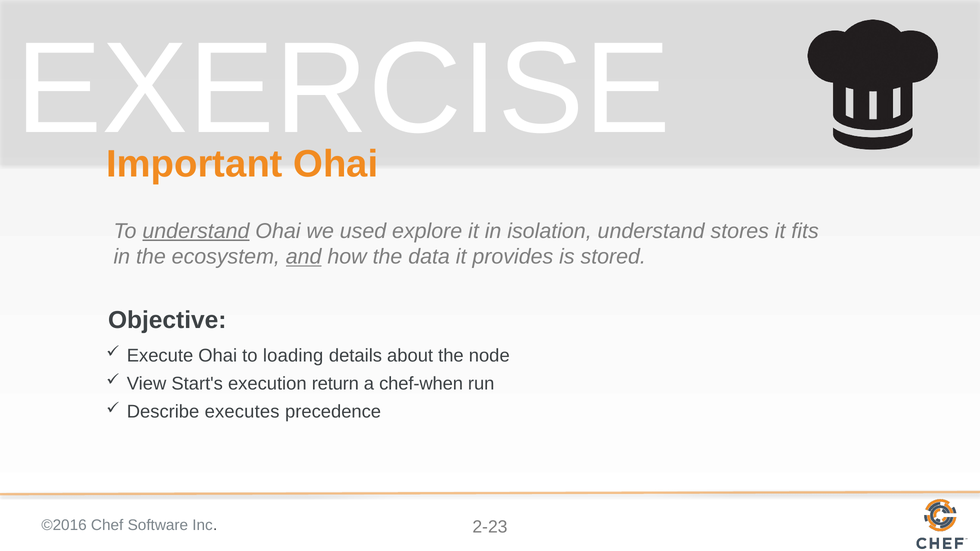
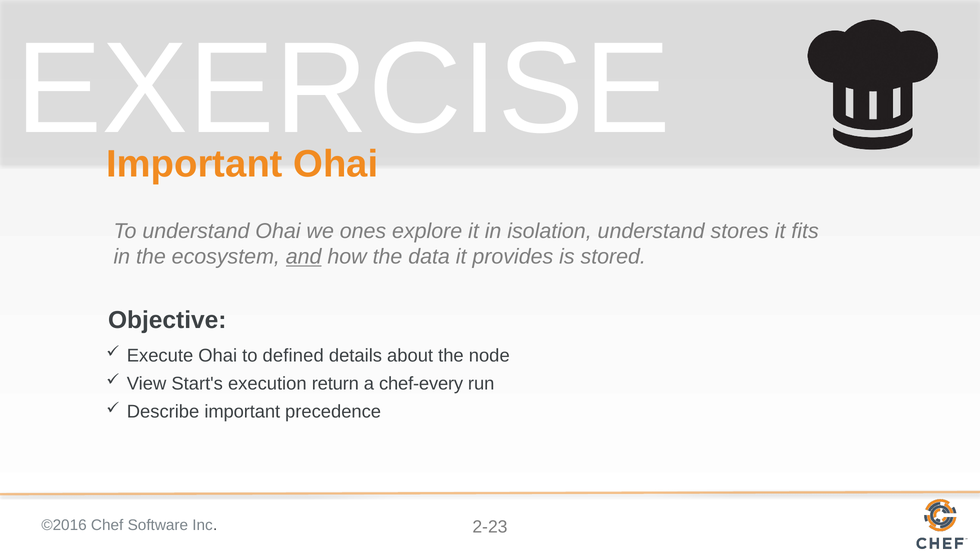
understand at (196, 231) underline: present -> none
used: used -> ones
loading: loading -> defined
chef-when: chef-when -> chef-every
Describe executes: executes -> important
